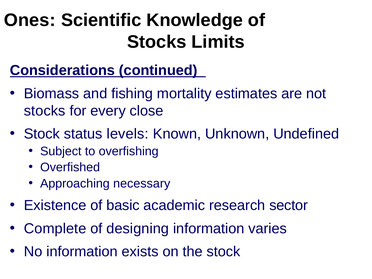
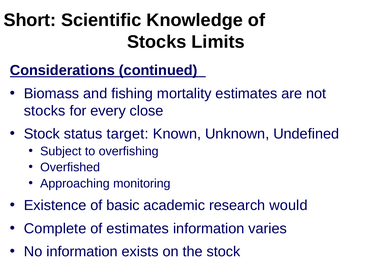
Ones: Ones -> Short
levels: levels -> target
necessary: necessary -> monitoring
sector: sector -> would
of designing: designing -> estimates
